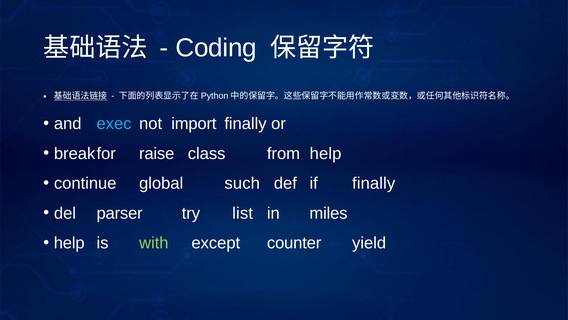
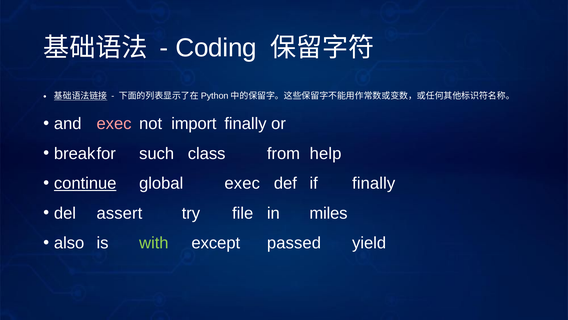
exec at (114, 124) colour: light blue -> pink
raise: raise -> such
continue underline: none -> present
global such: such -> exec
parser: parser -> assert
list: list -> file
help at (69, 243): help -> also
counter: counter -> passed
